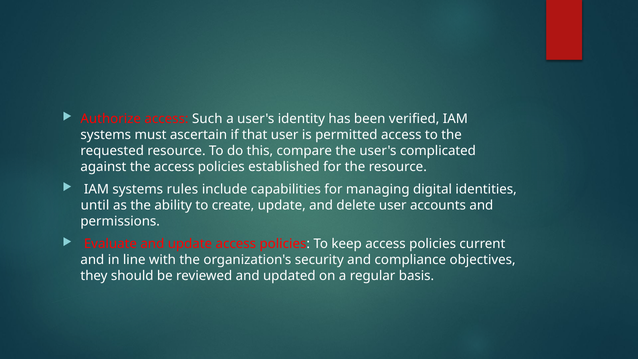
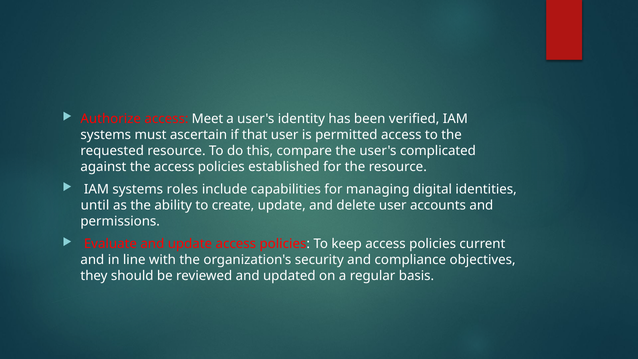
Such: Such -> Meet
rules: rules -> roles
